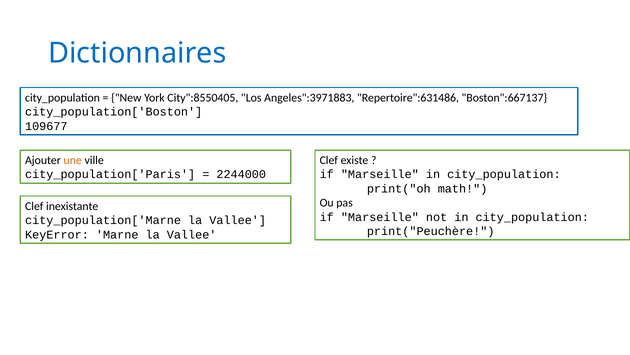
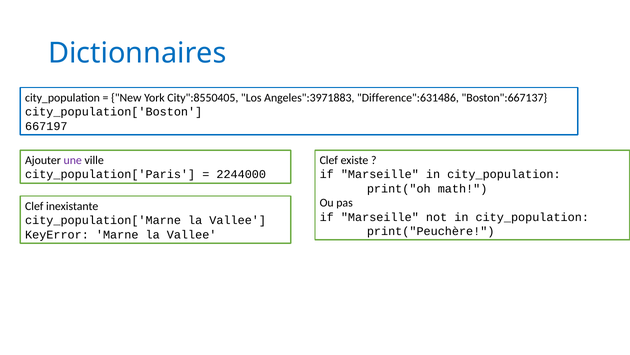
Repertoire":631486: Repertoire":631486 -> Difference":631486
109677: 109677 -> 667197
une colour: orange -> purple
